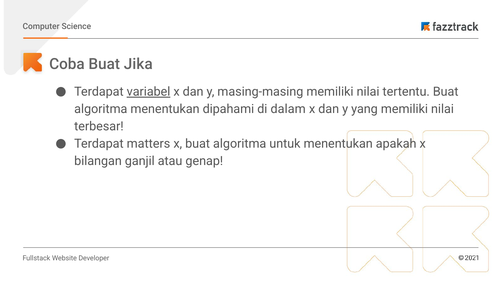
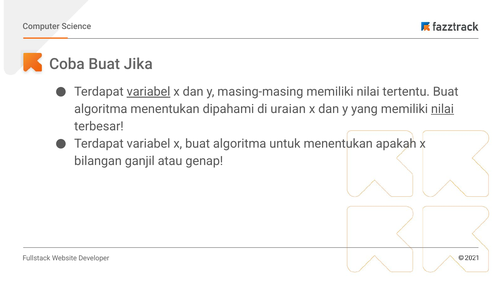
dalam: dalam -> uraian
nilai at (442, 109) underline: none -> present
matters at (149, 144): matters -> variabel
